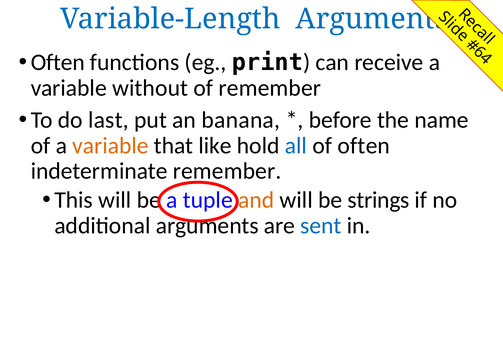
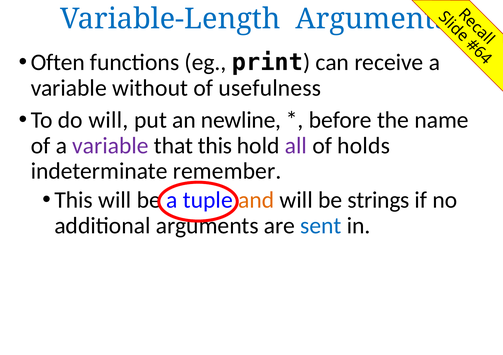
of remember: remember -> usefulness
do last: last -> will
banana: banana -> newline
variable at (110, 145) colour: orange -> purple
that like: like -> this
all colour: blue -> purple
of often: often -> holds
